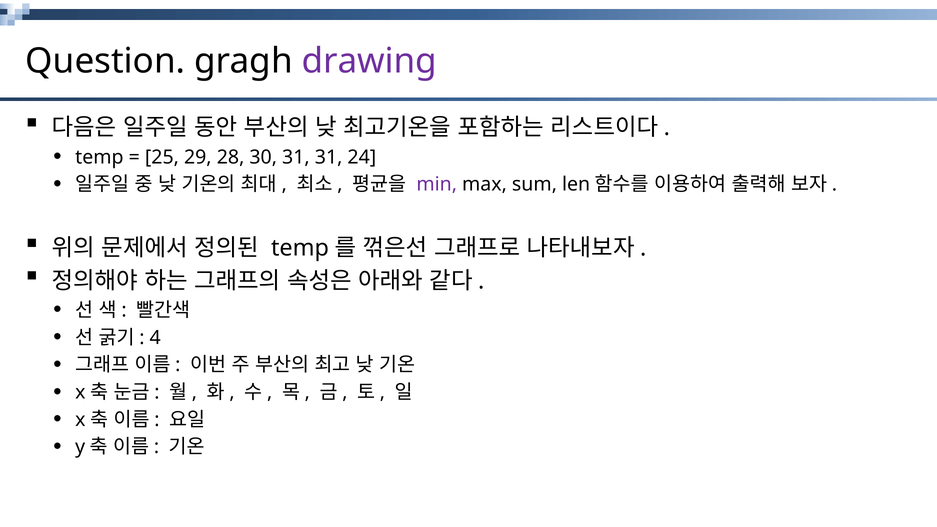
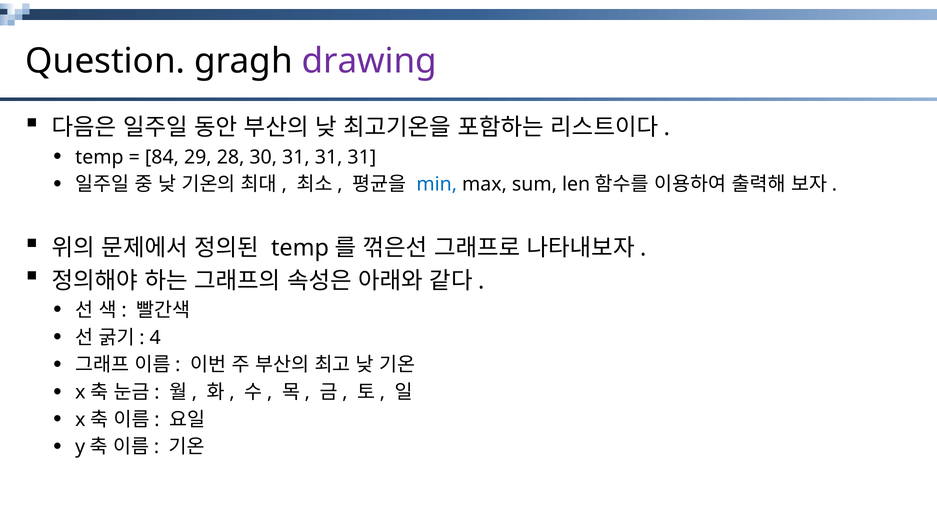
25: 25 -> 84
31 31 24: 24 -> 31
min colour: purple -> blue
